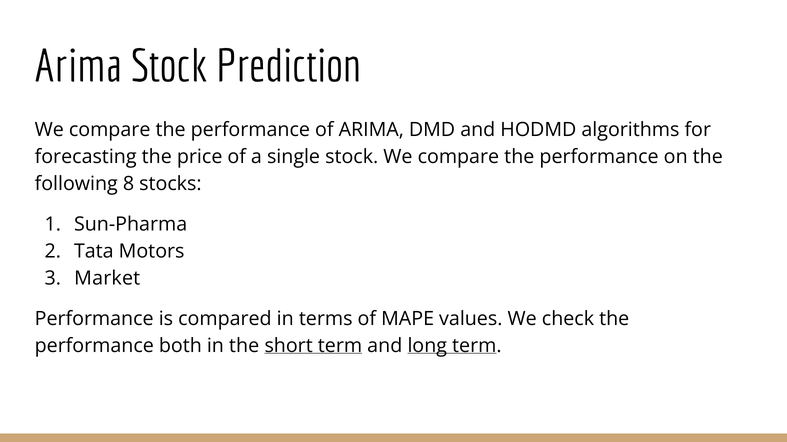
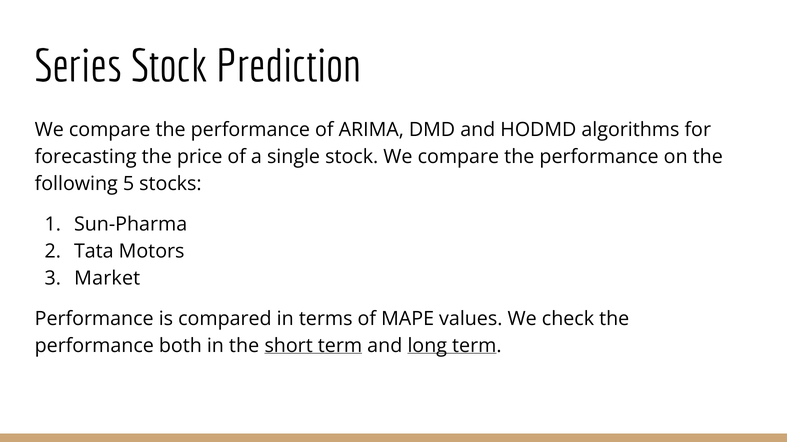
Arima at (78, 67): Arima -> Series
8: 8 -> 5
